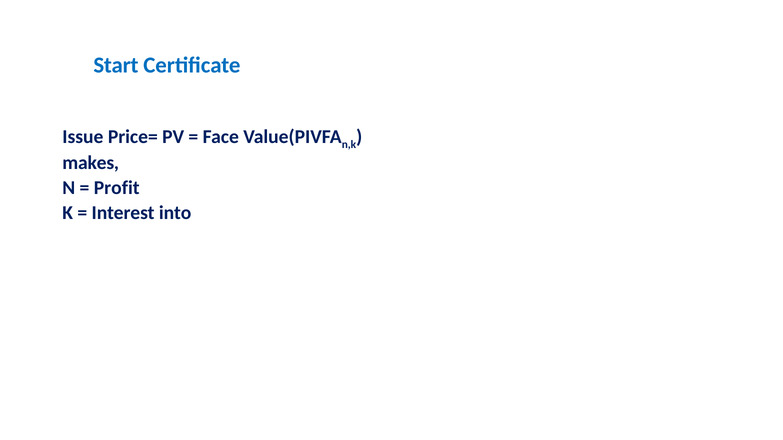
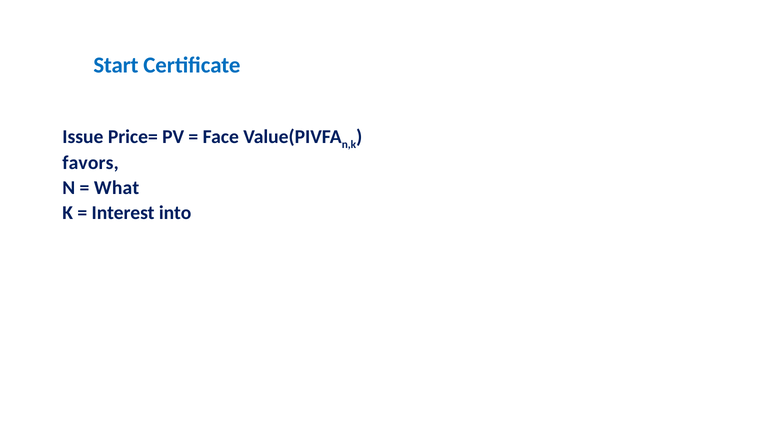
makes: makes -> favors
Profit: Profit -> What
